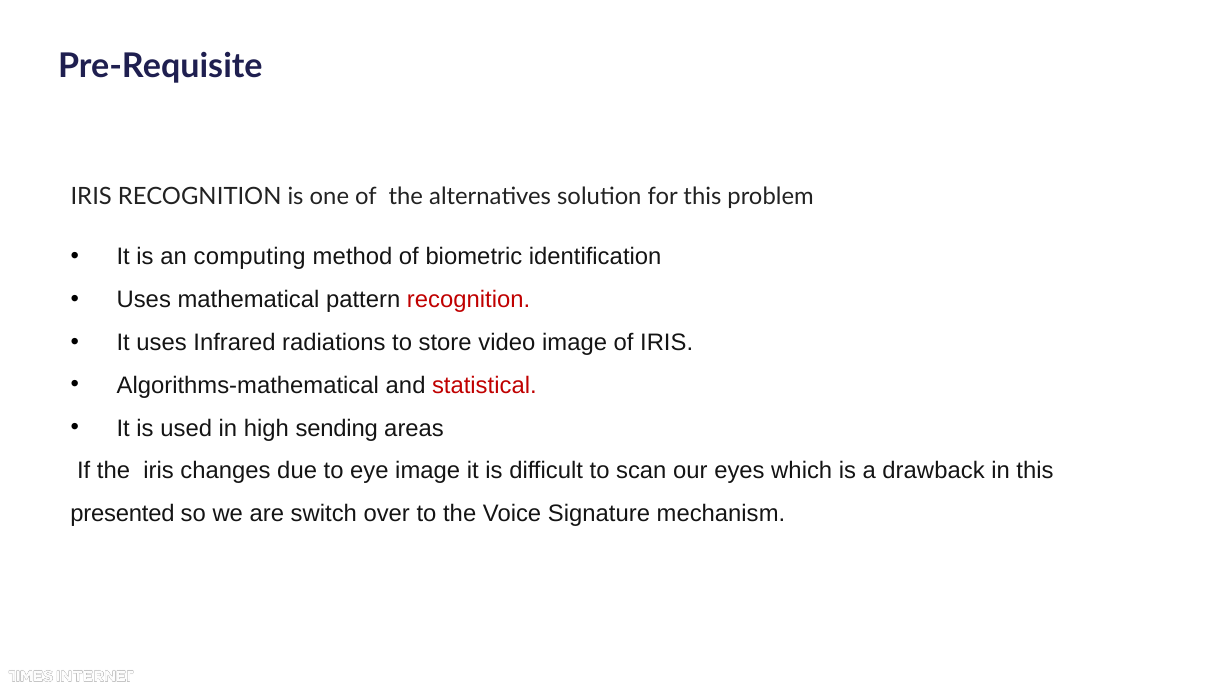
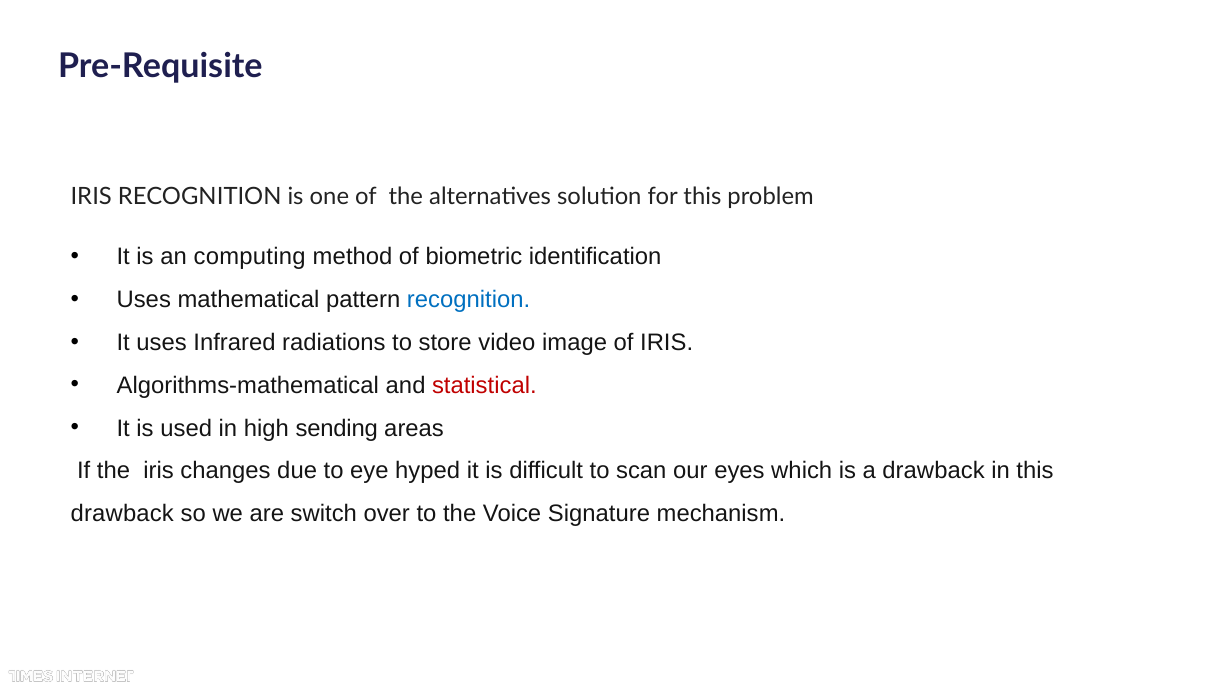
recognition at (469, 300) colour: red -> blue
eye image: image -> hyped
presented at (122, 514): presented -> drawback
